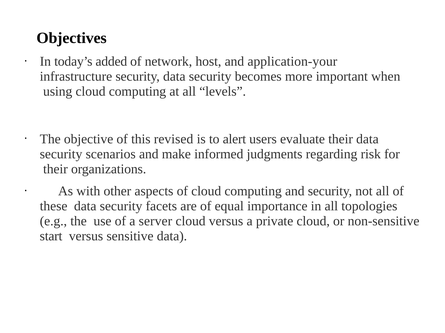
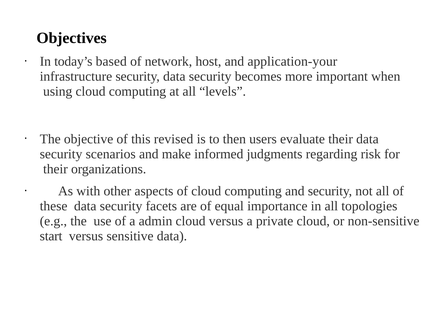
added: added -> based
alert: alert -> then
server: server -> admin
